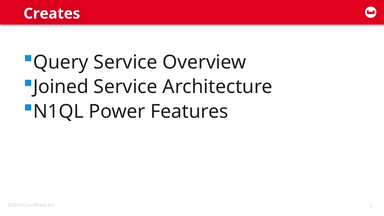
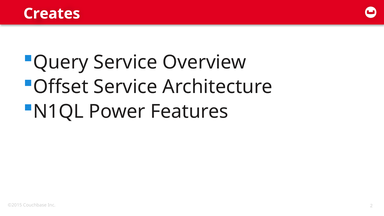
Joined: Joined -> Offset
